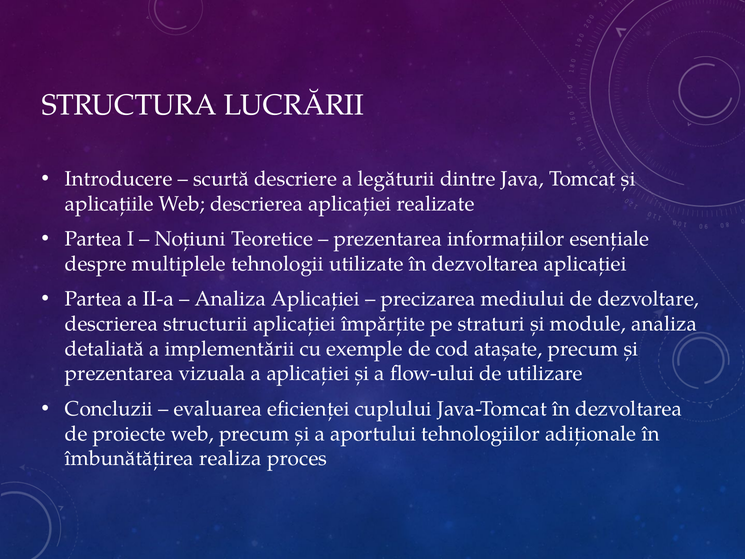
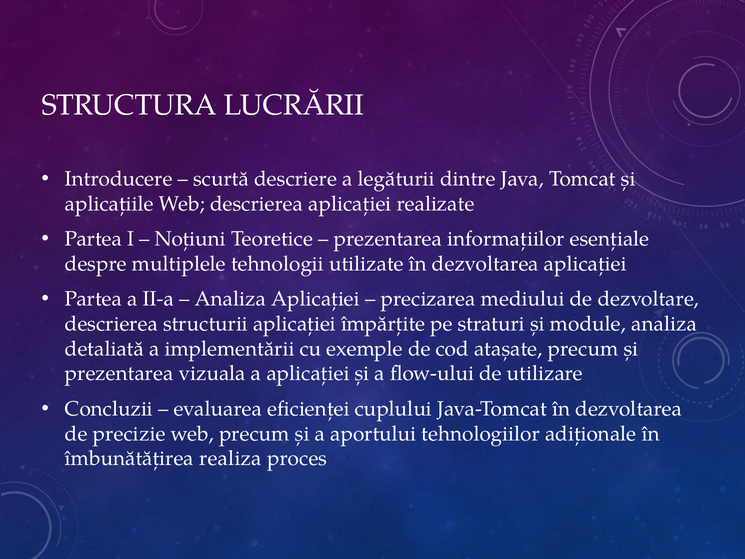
proiecte: proiecte -> precizie
